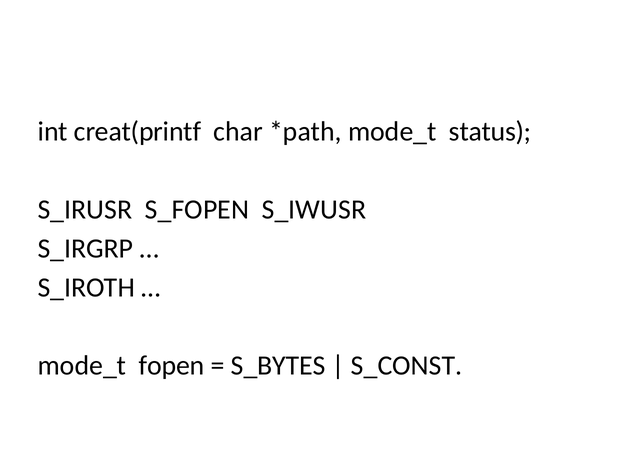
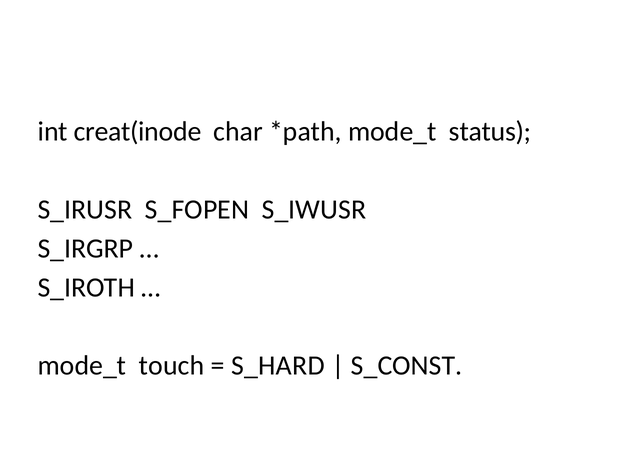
creat(printf: creat(printf -> creat(inode
fopen: fopen -> touch
S_BYTES: S_BYTES -> S_HARD
